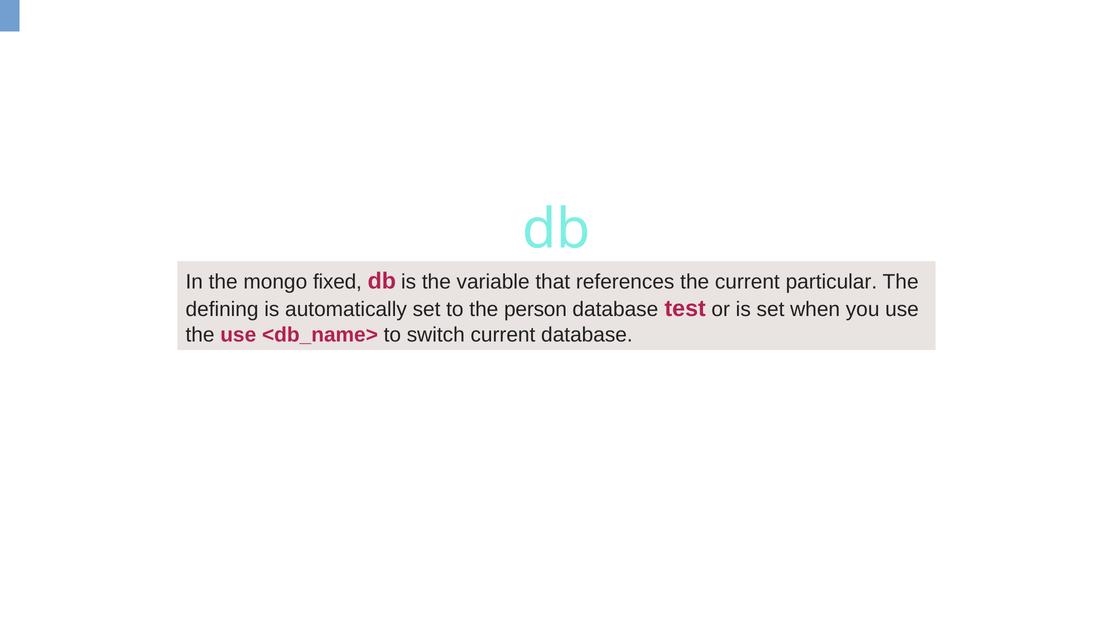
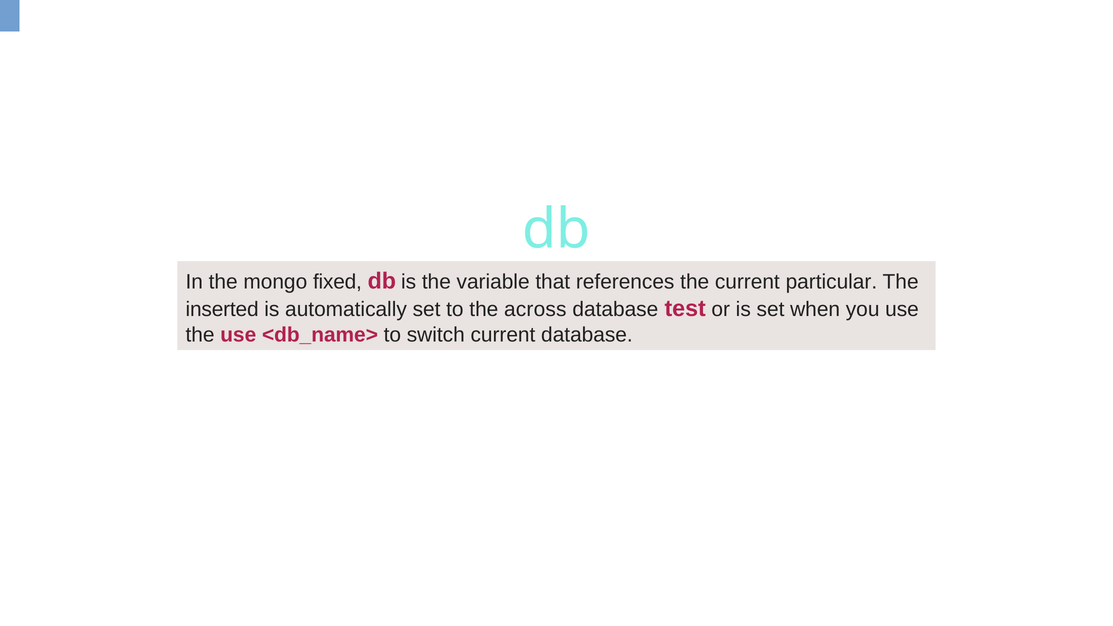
defining: defining -> inserted
person: person -> across
